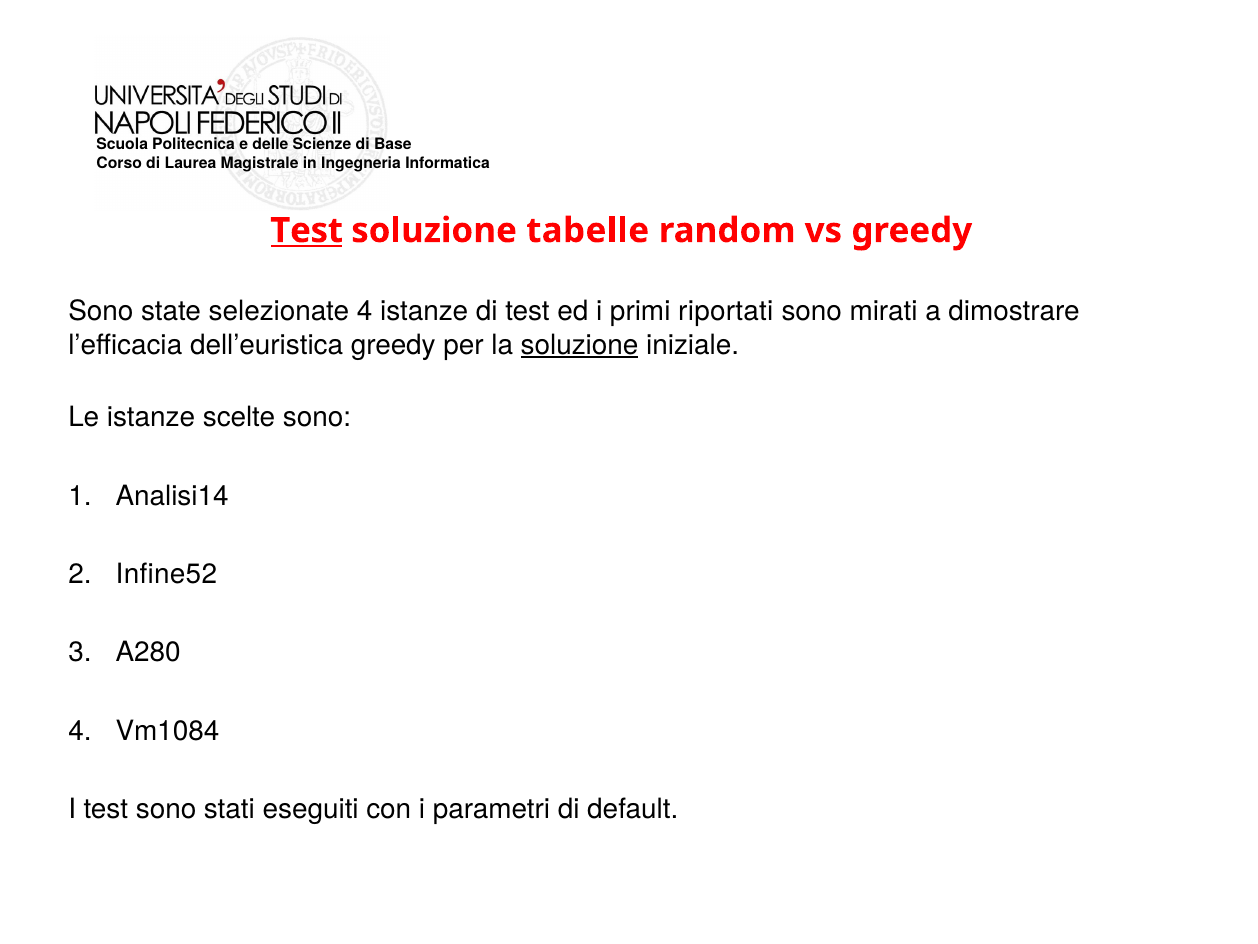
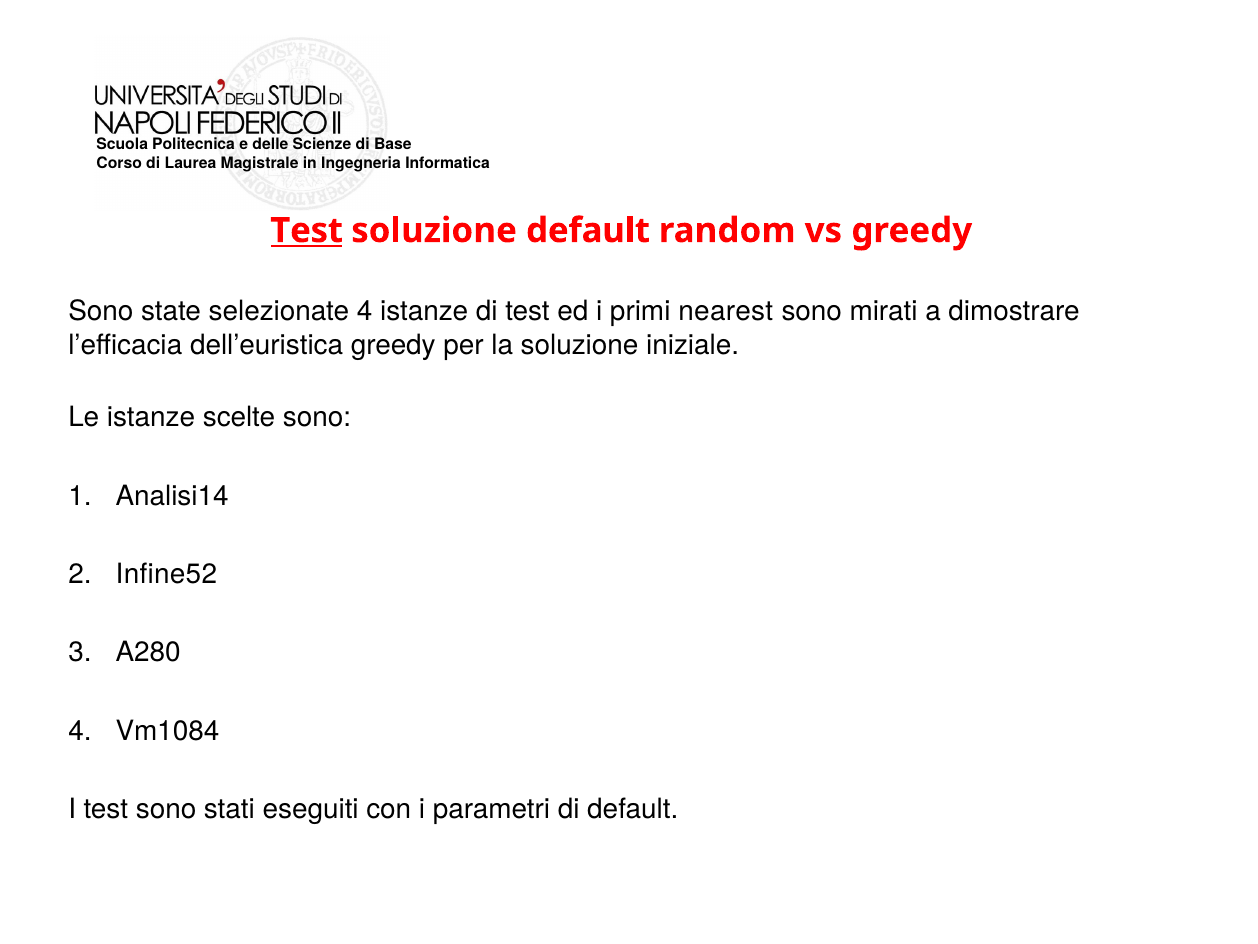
soluzione tabelle: tabelle -> default
riportati: riportati -> nearest
soluzione at (580, 345) underline: present -> none
